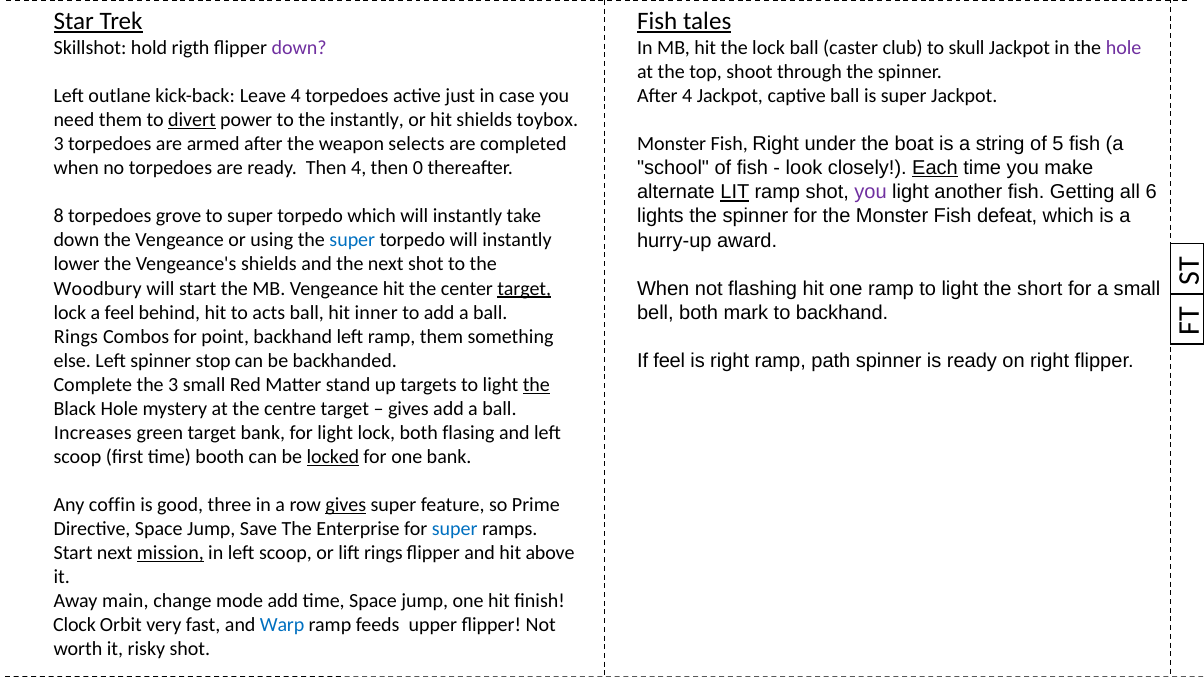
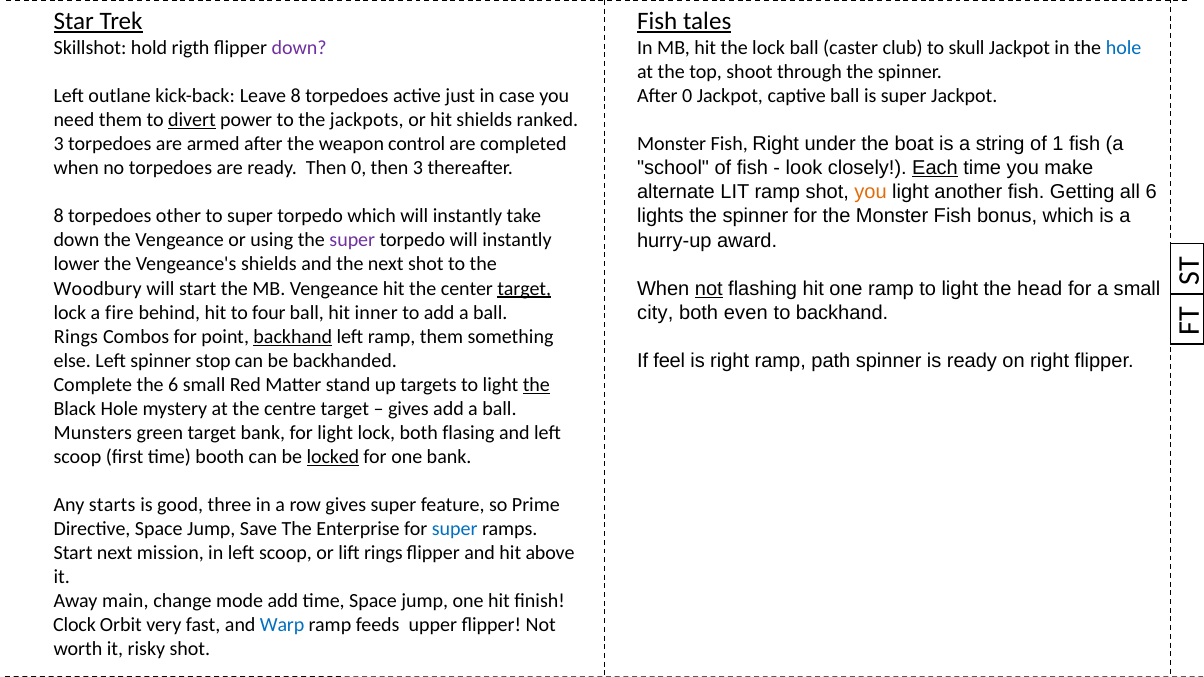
hole at (1124, 48) colour: purple -> blue
Leave 4: 4 -> 8
After 4: 4 -> 0
the instantly: instantly -> jackpots
toybox: toybox -> ranked
selects: selects -> control
5: 5 -> 1
Then 4: 4 -> 0
then 0: 0 -> 3
LIT underline: present -> none
you at (871, 192) colour: purple -> orange
defeat: defeat -> bonus
grove: grove -> other
super at (352, 240) colour: blue -> purple
not at (709, 289) underline: none -> present
short: short -> head
bell: bell -> city
mark: mark -> even
a feel: feel -> fire
acts: acts -> four
backhand at (293, 337) underline: none -> present
the 3: 3 -> 6
Increases: Increases -> Munsters
coffin: coffin -> starts
gives at (346, 505) underline: present -> none
mission underline: present -> none
